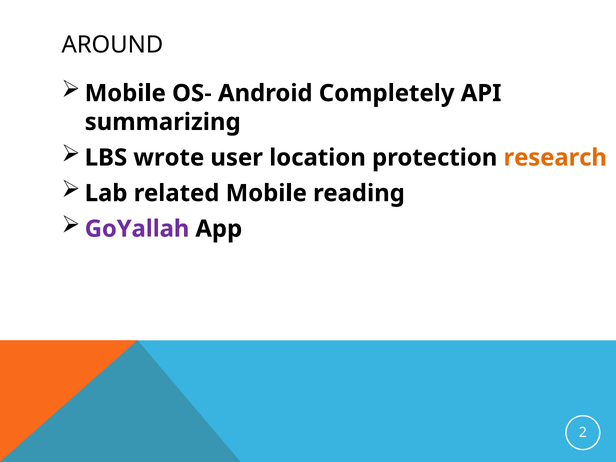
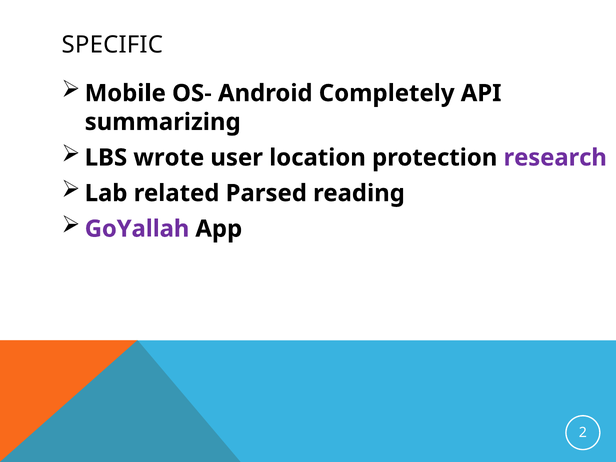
AROUND: AROUND -> SPECIFIC
research colour: orange -> purple
related Mobile: Mobile -> Parsed
